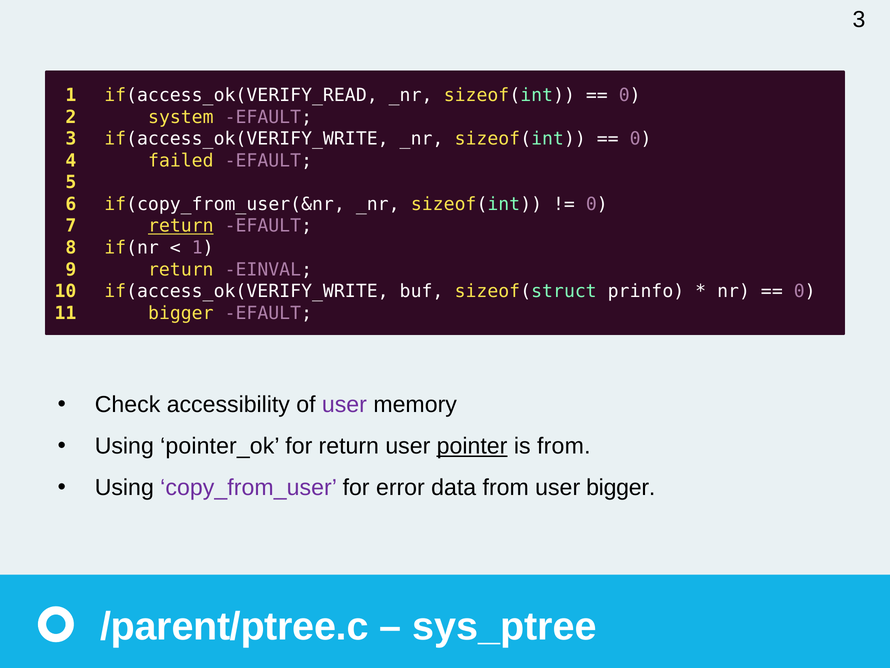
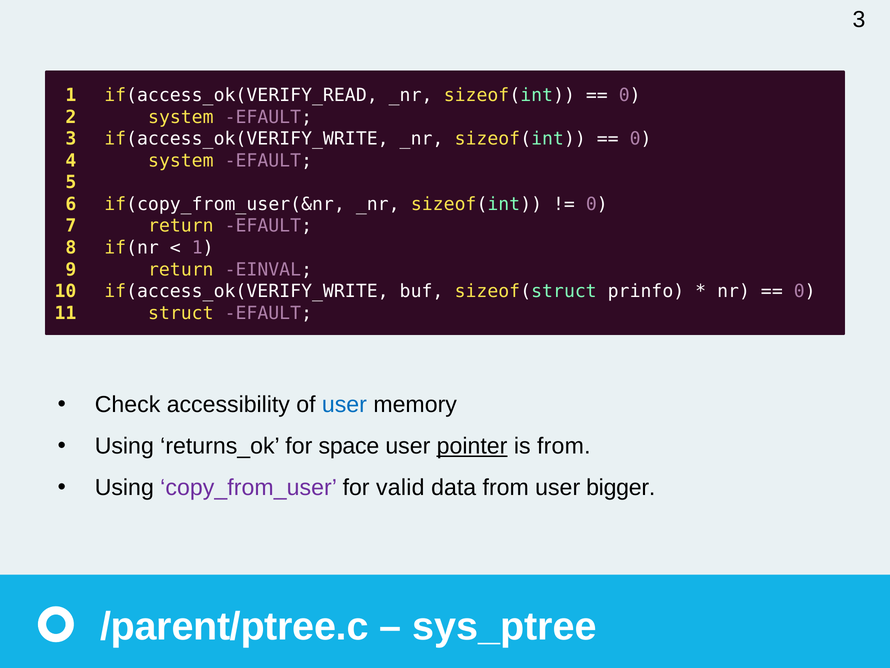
failed at (181, 161): failed -> system
return at (181, 226) underline: present -> none
bigger at (181, 313): bigger -> struct
user at (344, 404) colour: purple -> blue
pointer_ok: pointer_ok -> returns_ok
for return: return -> space
error: error -> valid
